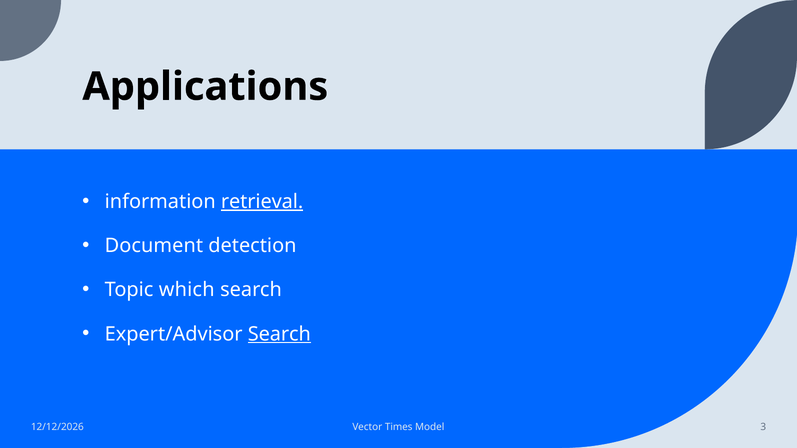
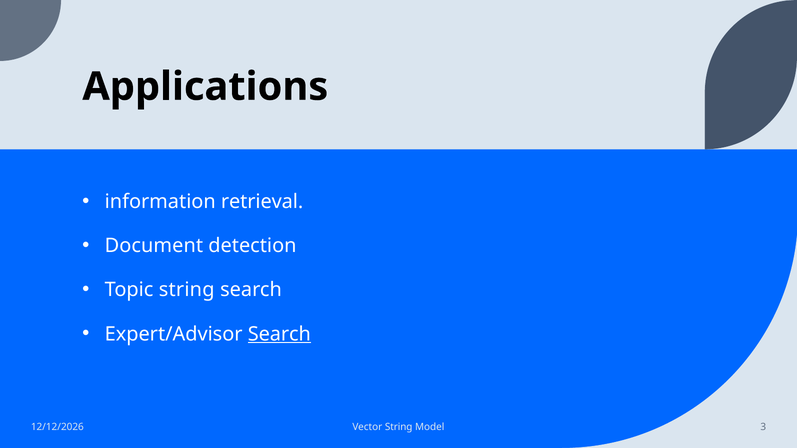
retrieval underline: present -> none
Topic which: which -> string
Vector Times: Times -> String
